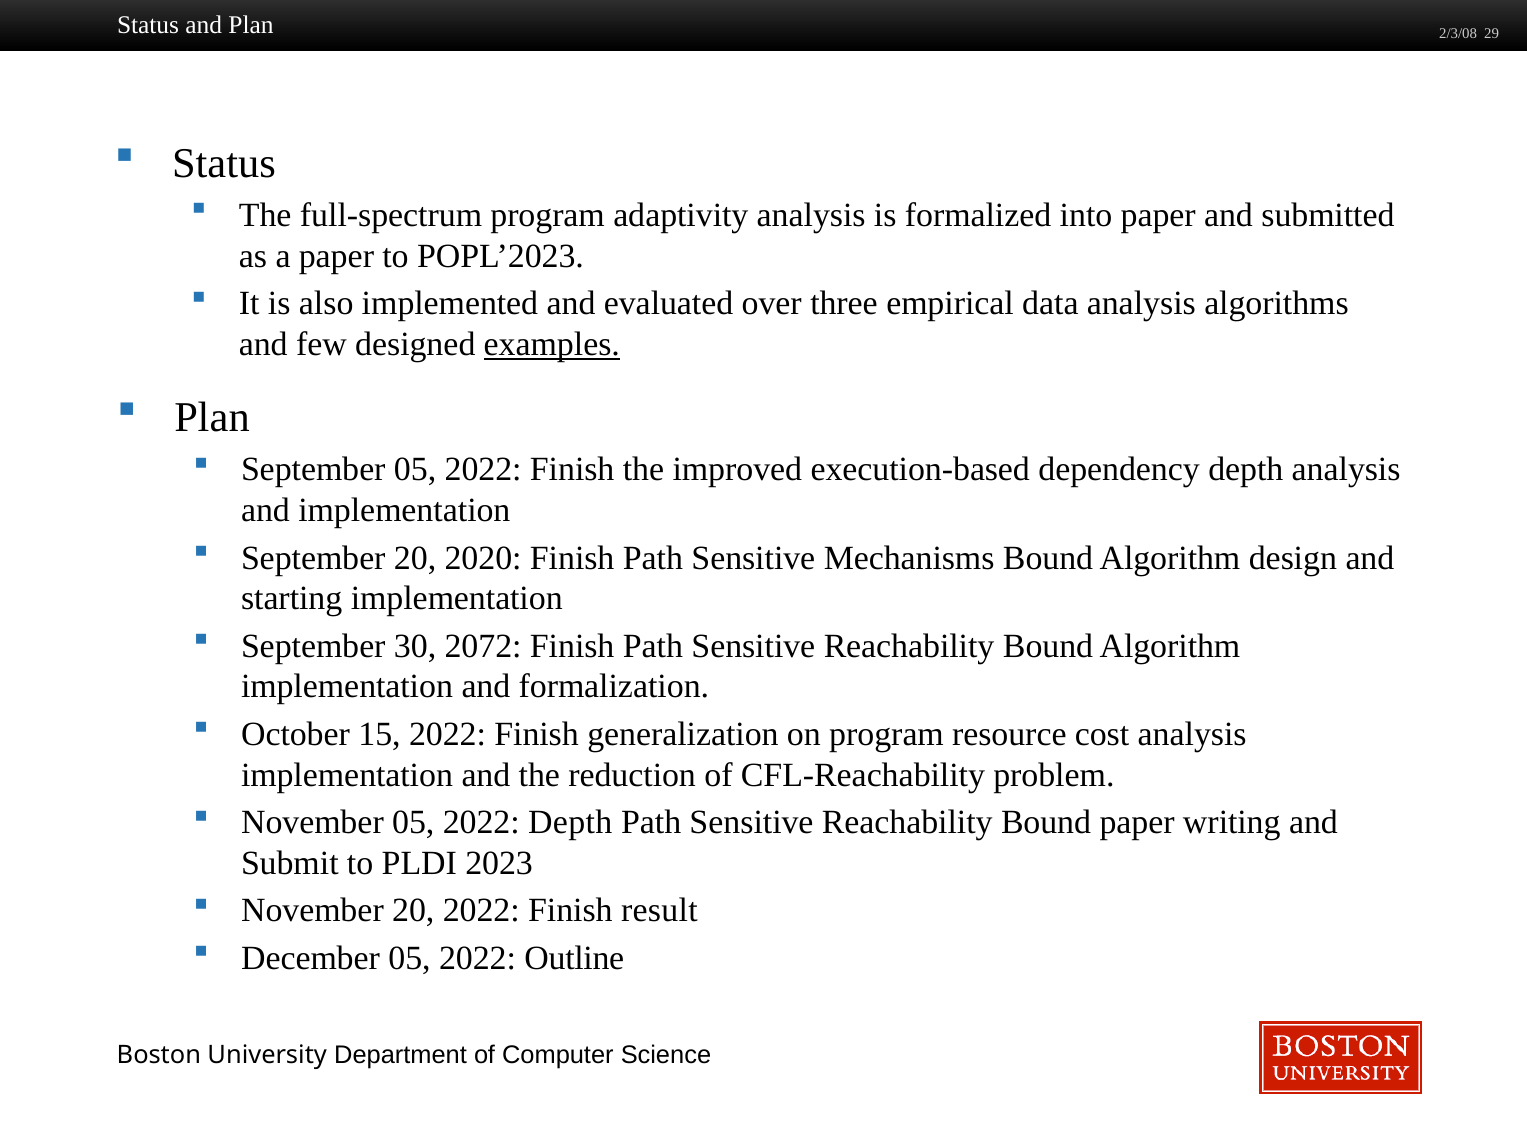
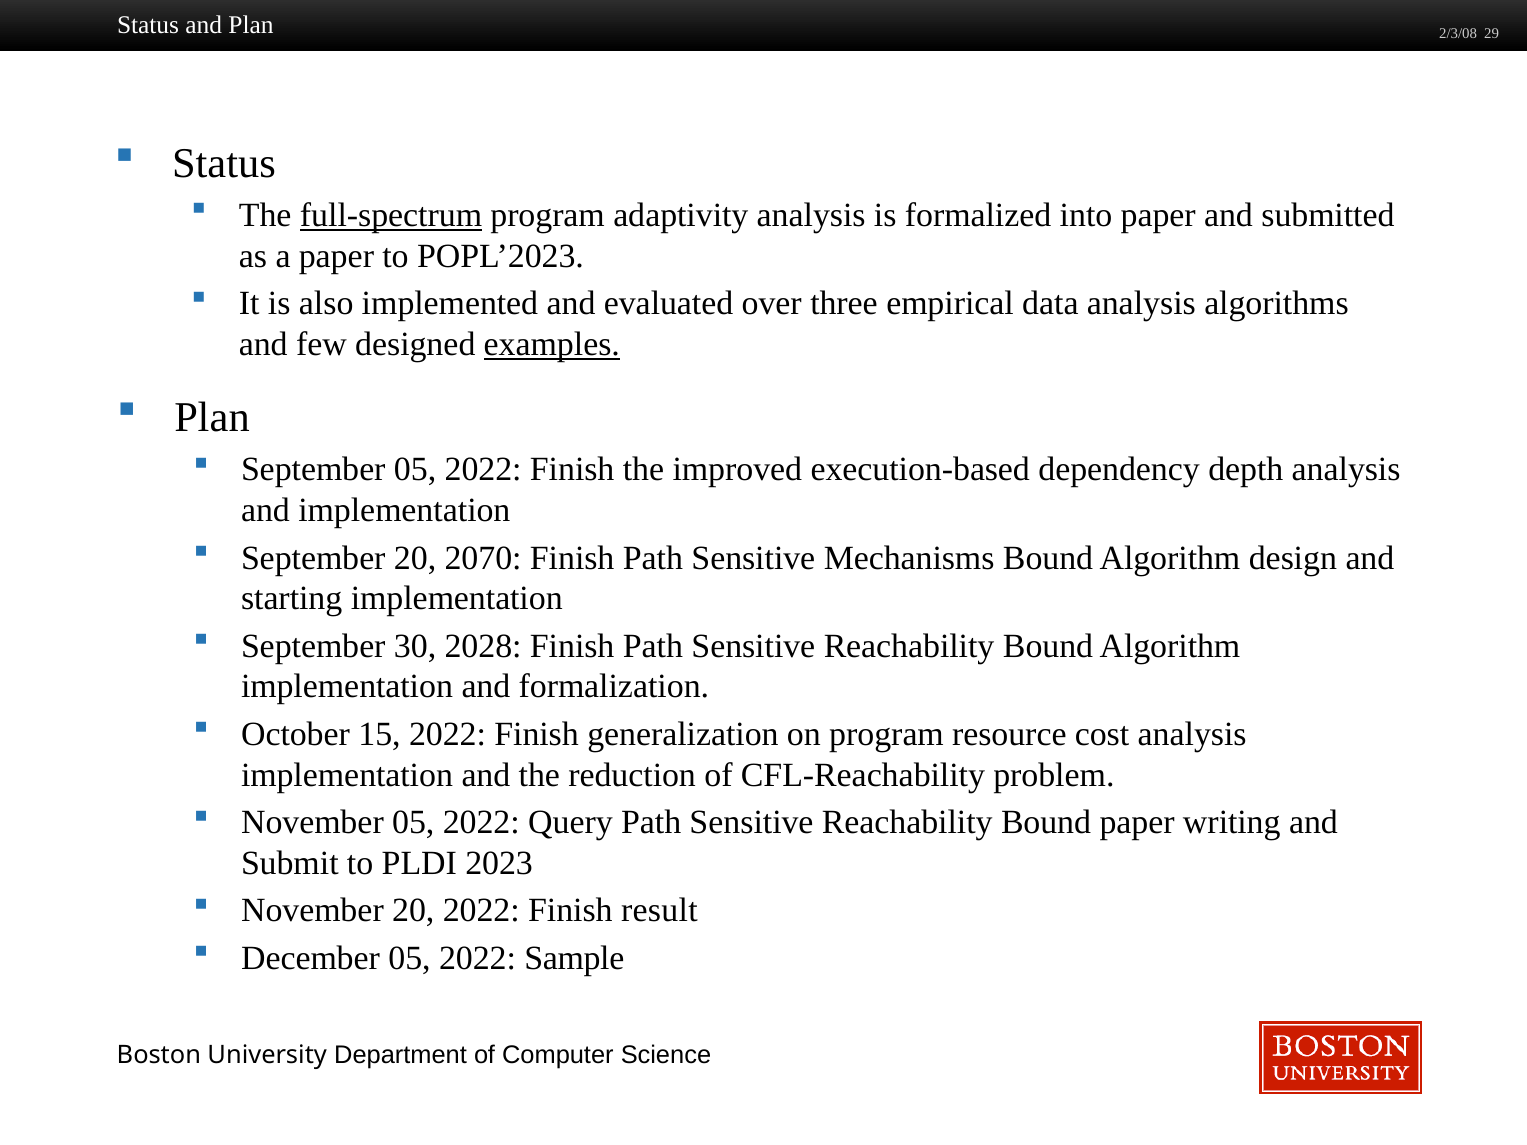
full-spectrum underline: none -> present
2020: 2020 -> 2070
2072: 2072 -> 2028
2022 Depth: Depth -> Query
Outline: Outline -> Sample
